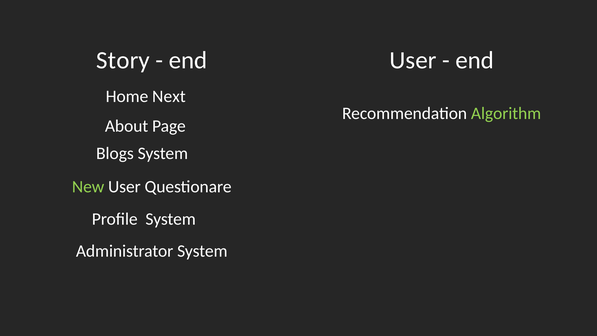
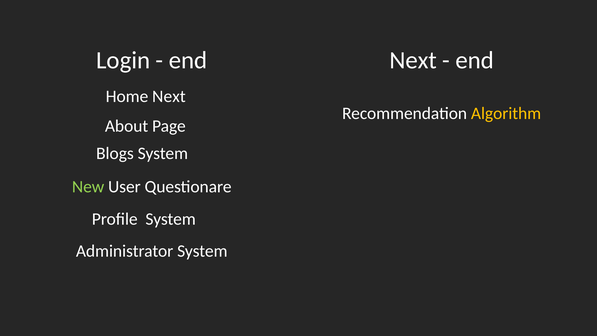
Story: Story -> Login
end User: User -> Next
Algorithm colour: light green -> yellow
